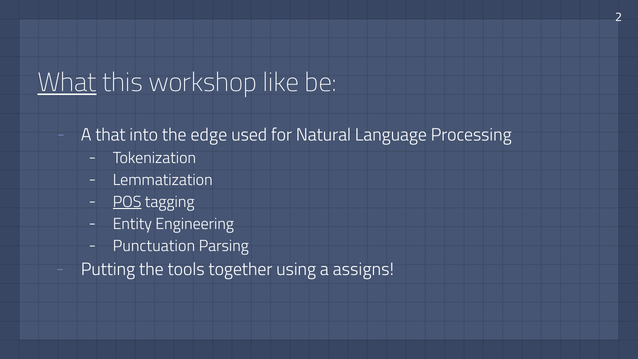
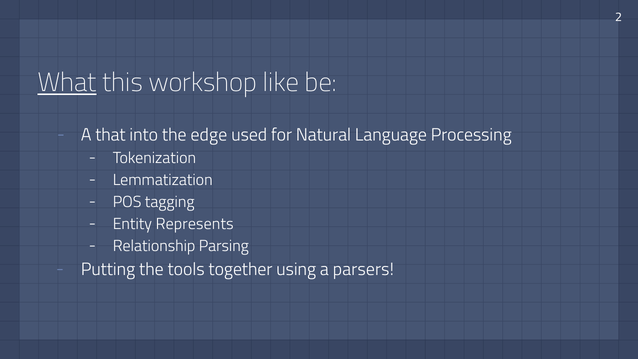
POS underline: present -> none
Engineering: Engineering -> Represents
Punctuation: Punctuation -> Relationship
assigns: assigns -> parsers
